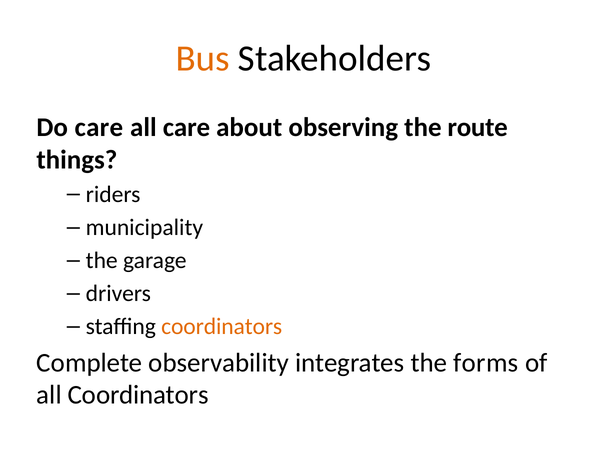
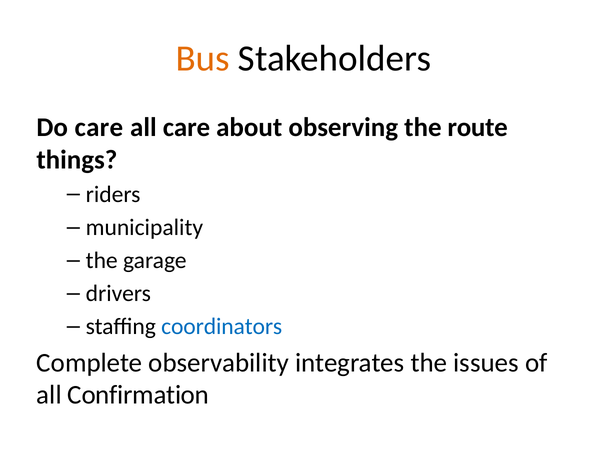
coordinators at (222, 327) colour: orange -> blue
forms: forms -> issues
all Coordinators: Coordinators -> Confirmation
